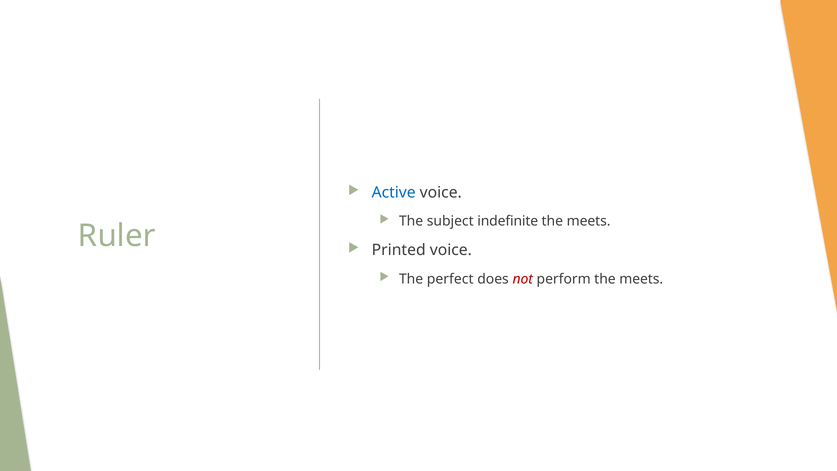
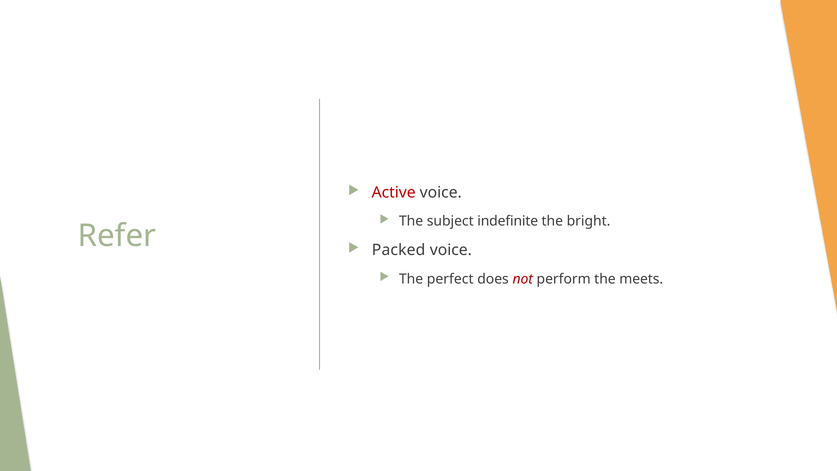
Active colour: blue -> red
meets at (589, 221): meets -> bright
Ruler: Ruler -> Refer
Printed: Printed -> Packed
